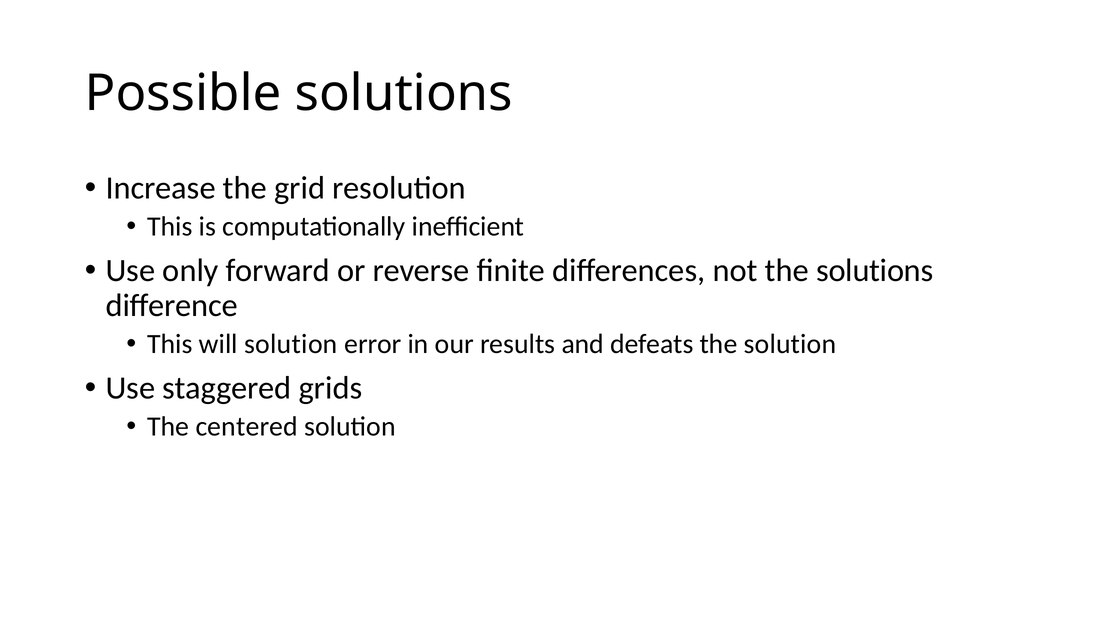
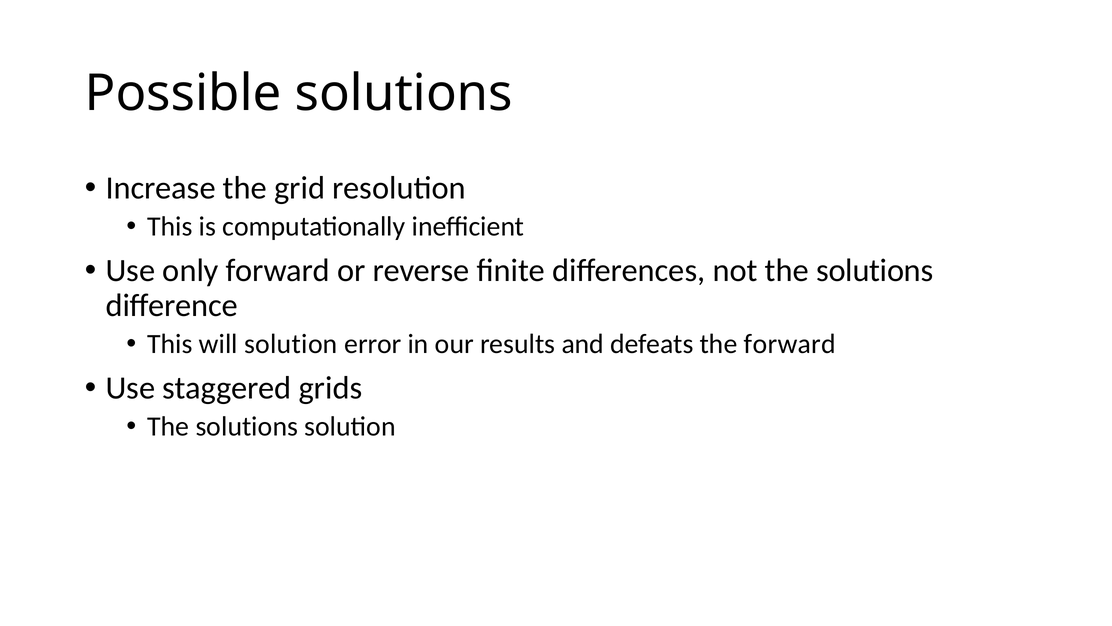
the solution: solution -> forward
centered at (247, 426): centered -> solutions
